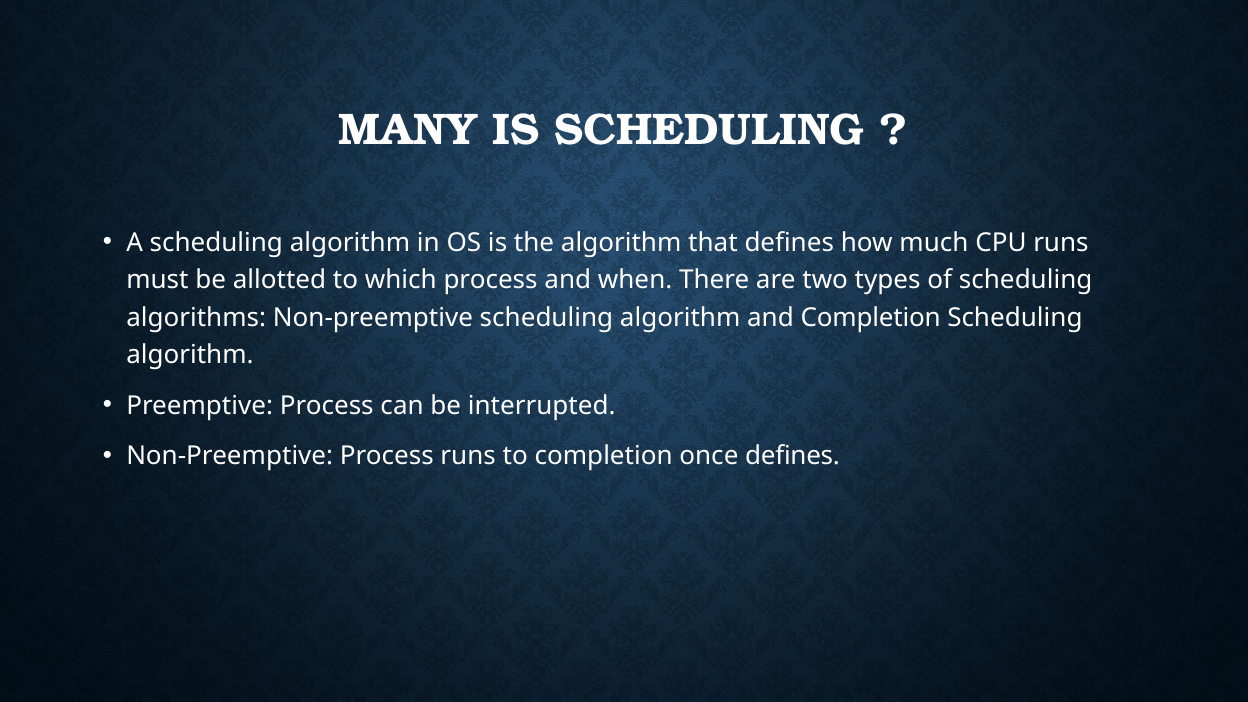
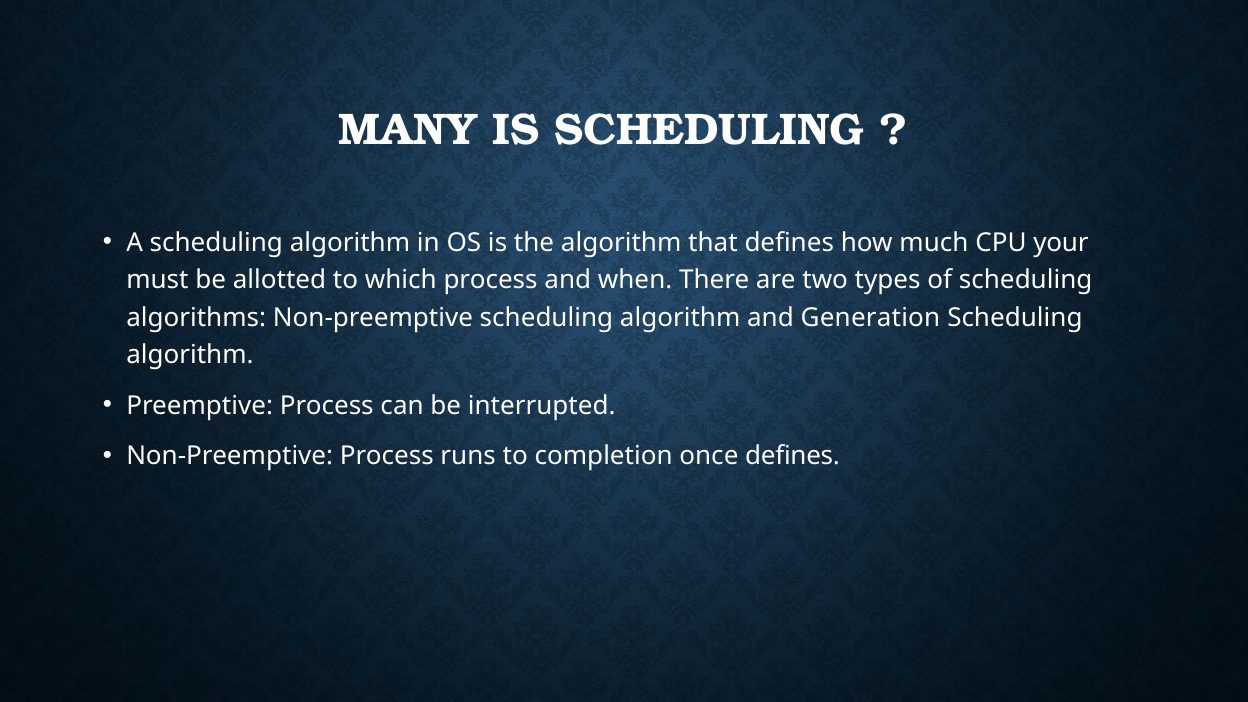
CPU runs: runs -> your
and Completion: Completion -> Generation
